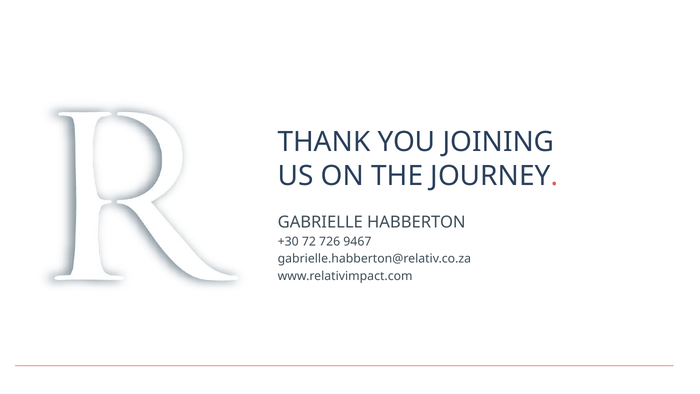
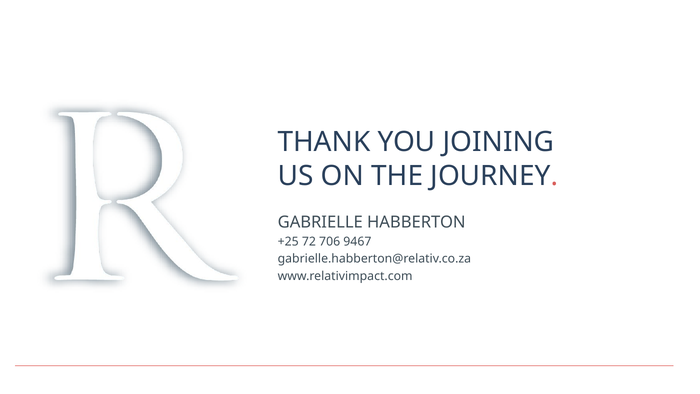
+30: +30 -> +25
726: 726 -> 706
